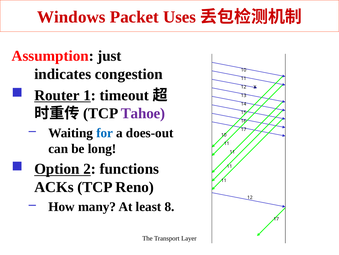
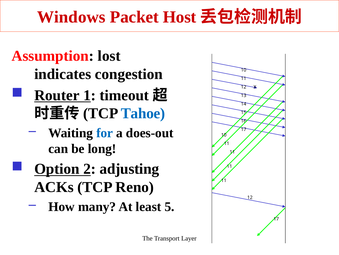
Uses: Uses -> Host
just: just -> lost
Tahoe colour: purple -> blue
functions: functions -> adjusting
8: 8 -> 5
